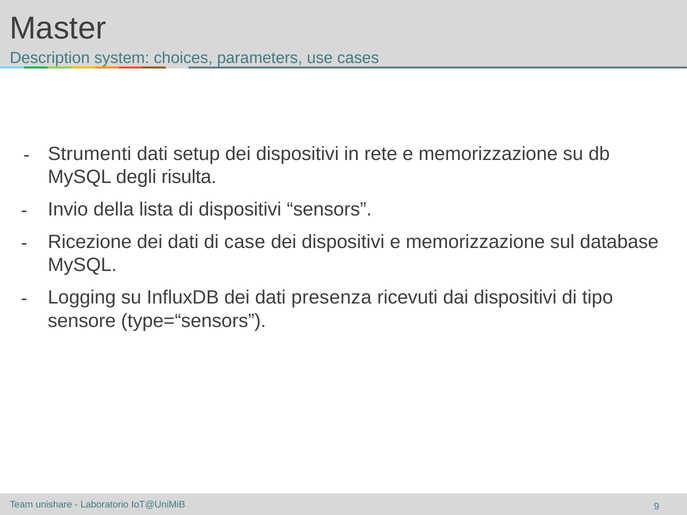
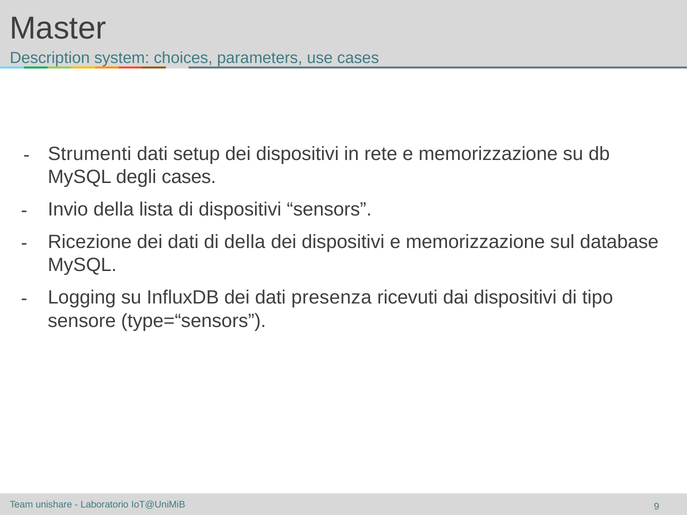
degli risulta: risulta -> cases
di case: case -> della
